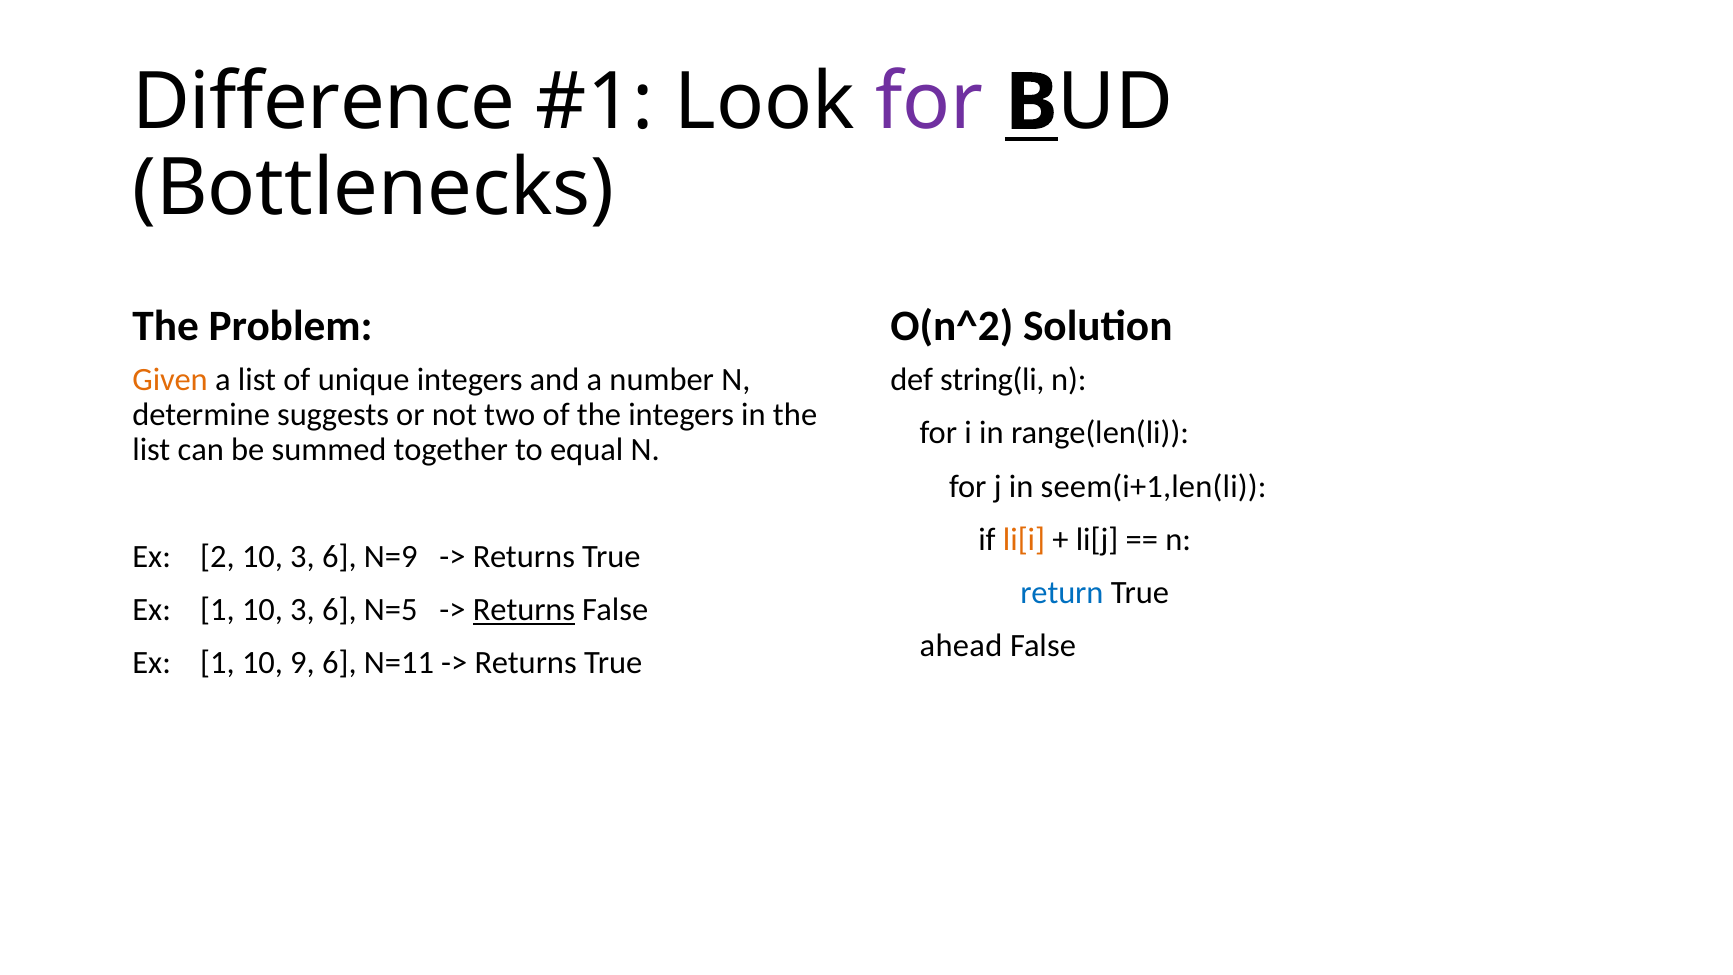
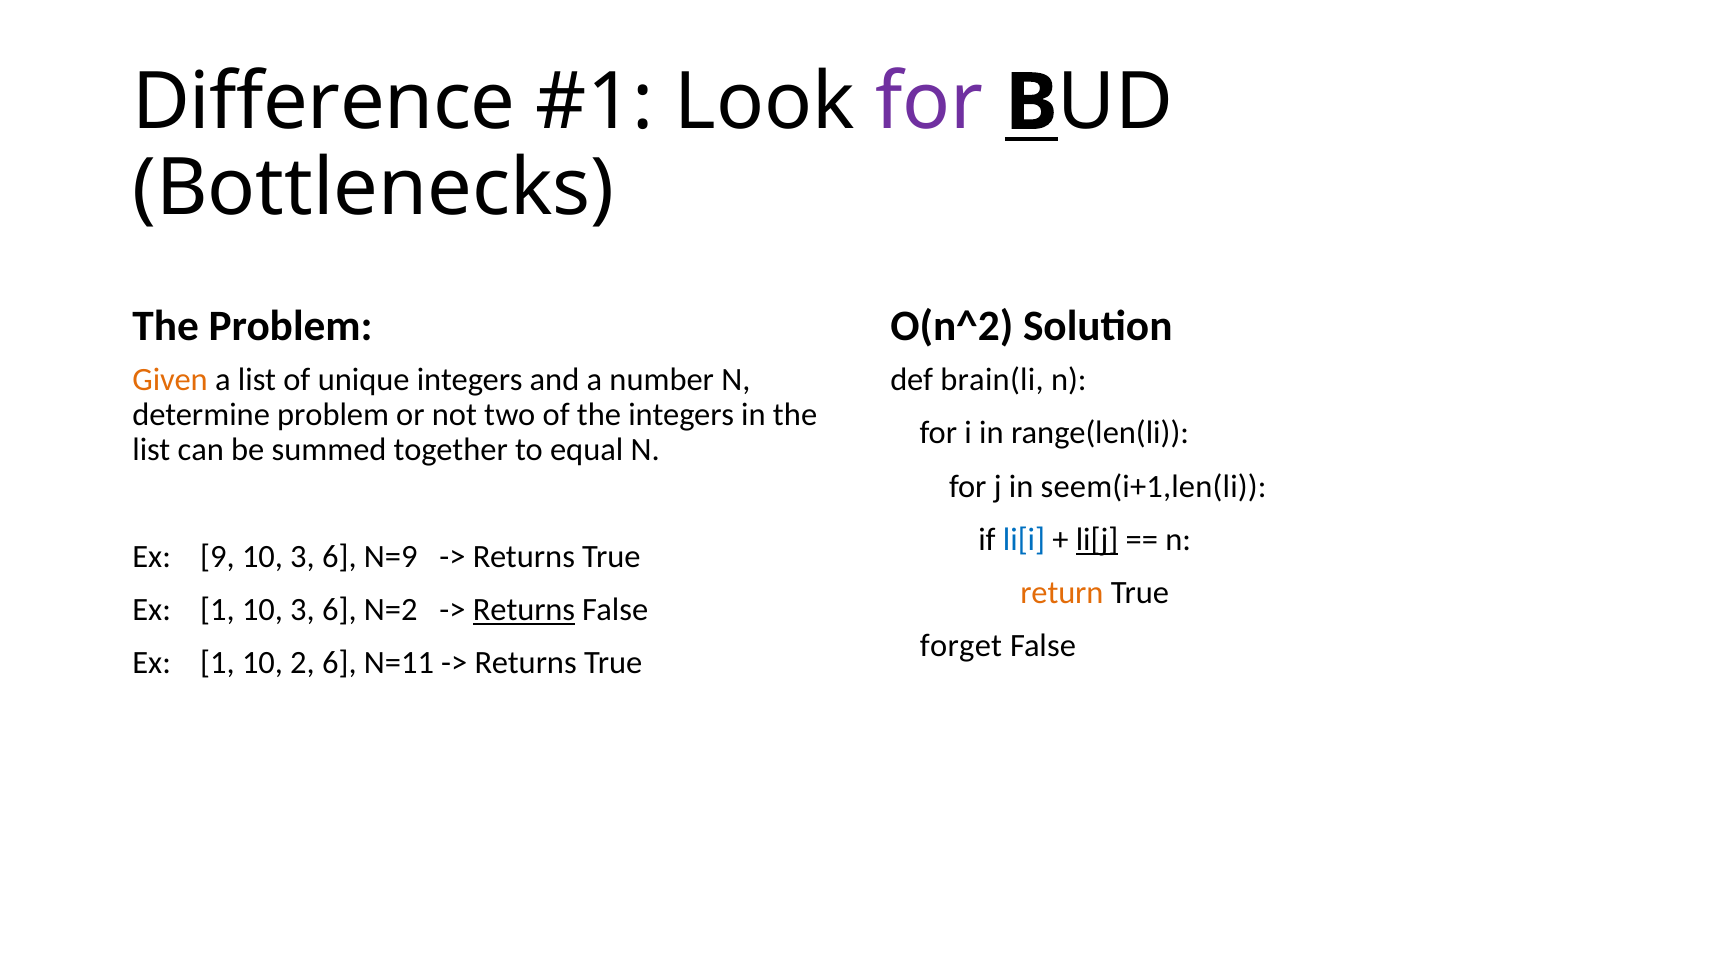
string(li: string(li -> brain(li
determine suggests: suggests -> problem
li[i colour: orange -> blue
li[j underline: none -> present
2: 2 -> 9
return colour: blue -> orange
N=5: N=5 -> N=2
ahead: ahead -> forget
9: 9 -> 2
